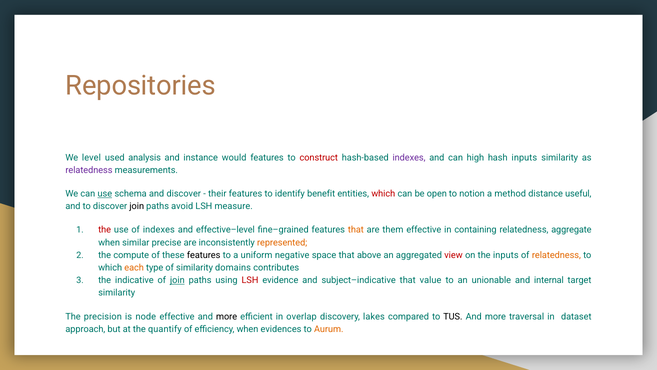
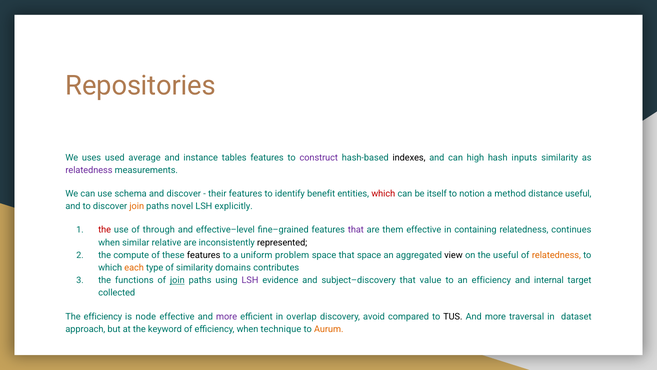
level: level -> uses
analysis: analysis -> average
would: would -> tables
construct colour: red -> purple
indexes at (409, 157) colour: purple -> black
use at (105, 193) underline: present -> none
open: open -> itself
join at (137, 206) colour: black -> orange
avoid: avoid -> novel
measure: measure -> explicitly
of indexes: indexes -> through
that at (356, 230) colour: orange -> purple
aggregate: aggregate -> continues
precise: precise -> relative
represented colour: orange -> black
negative: negative -> problem
that above: above -> space
view colour: red -> black
the inputs: inputs -> useful
indicative: indicative -> functions
LSH at (250, 280) colour: red -> purple
subject–indicative: subject–indicative -> subject–discovery
an unionable: unionable -> efficiency
similarity at (117, 293): similarity -> collected
The precision: precision -> efficiency
more at (227, 316) colour: black -> purple
lakes: lakes -> avoid
quantify: quantify -> keyword
evidences: evidences -> technique
